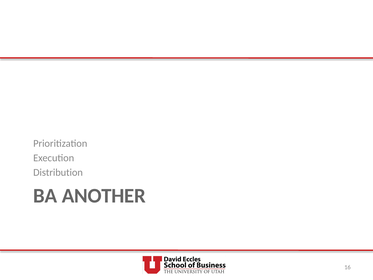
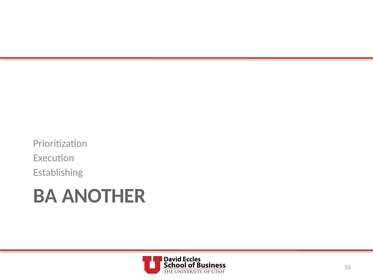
Distribution: Distribution -> Establishing
